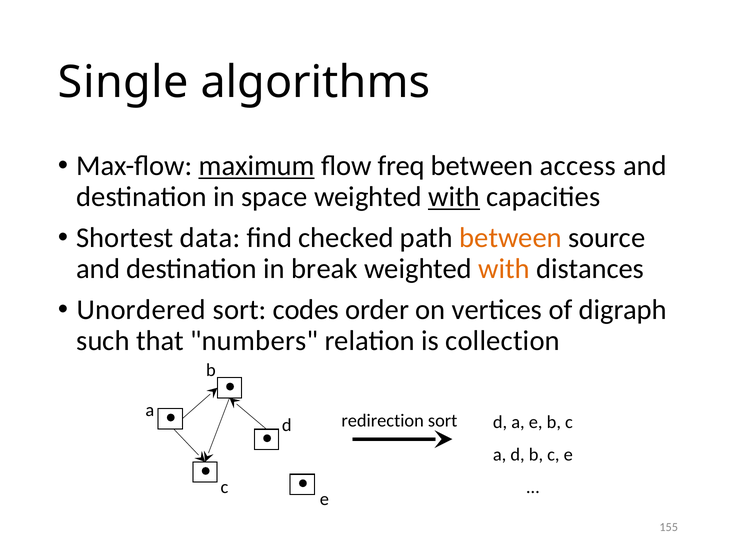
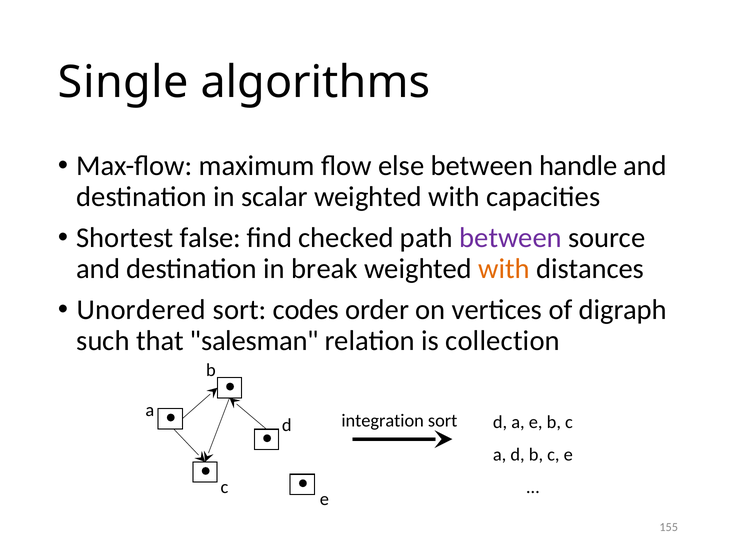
maximum underline: present -> none
freq: freq -> else
access: access -> handle
space: space -> scalar
with at (454, 197) underline: present -> none
data: data -> false
between at (511, 238) colour: orange -> purple
numbers: numbers -> salesman
redirection: redirection -> integration
